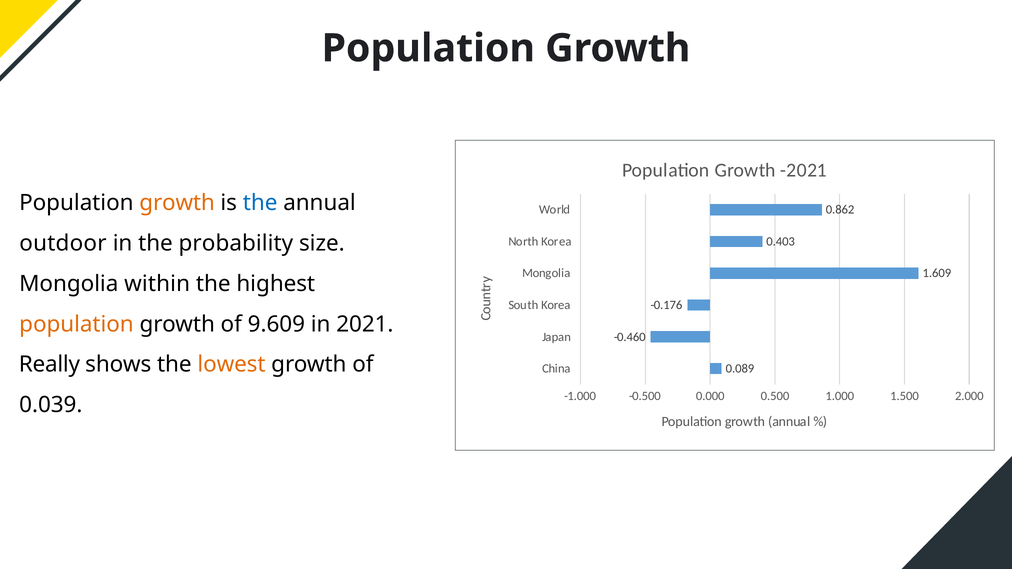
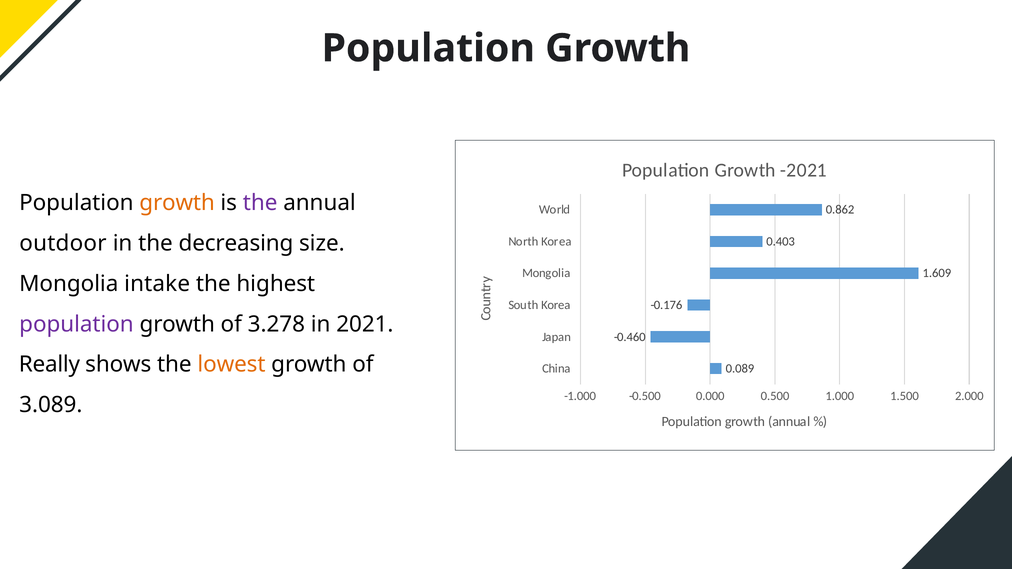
the at (260, 203) colour: blue -> purple
probability: probability -> decreasing
within: within -> intake
population at (76, 324) colour: orange -> purple
9.609: 9.609 -> 3.278
0.039: 0.039 -> 3.089
